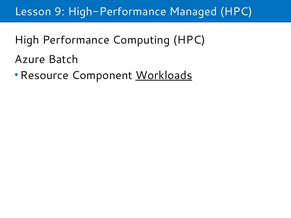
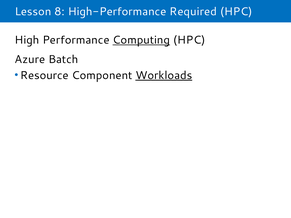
9: 9 -> 8
Managed: Managed -> Required
Computing underline: none -> present
